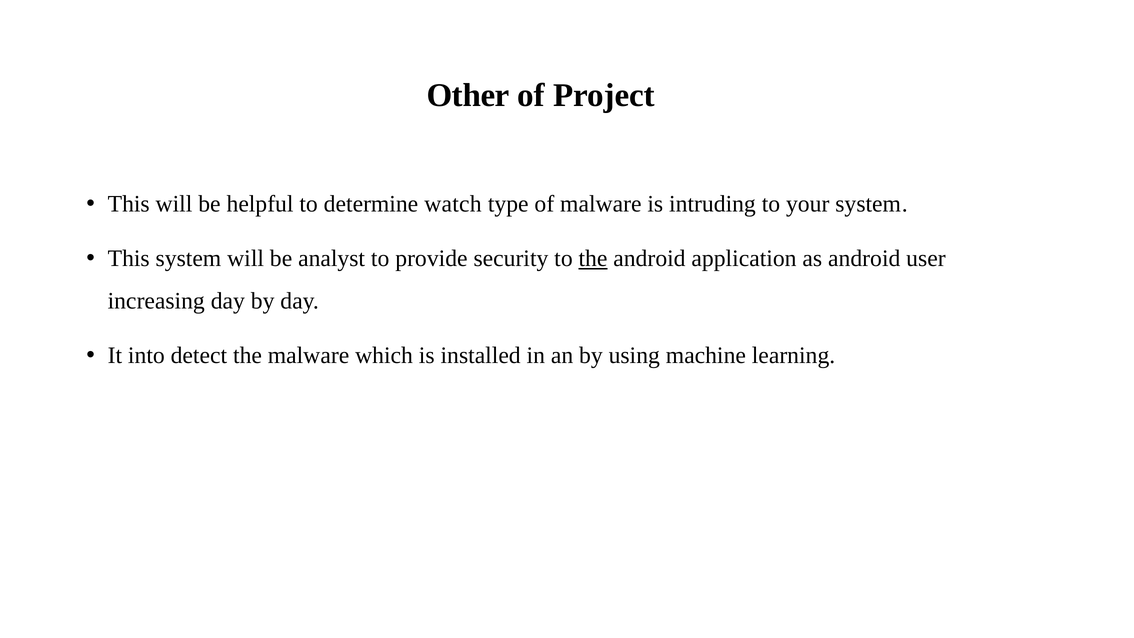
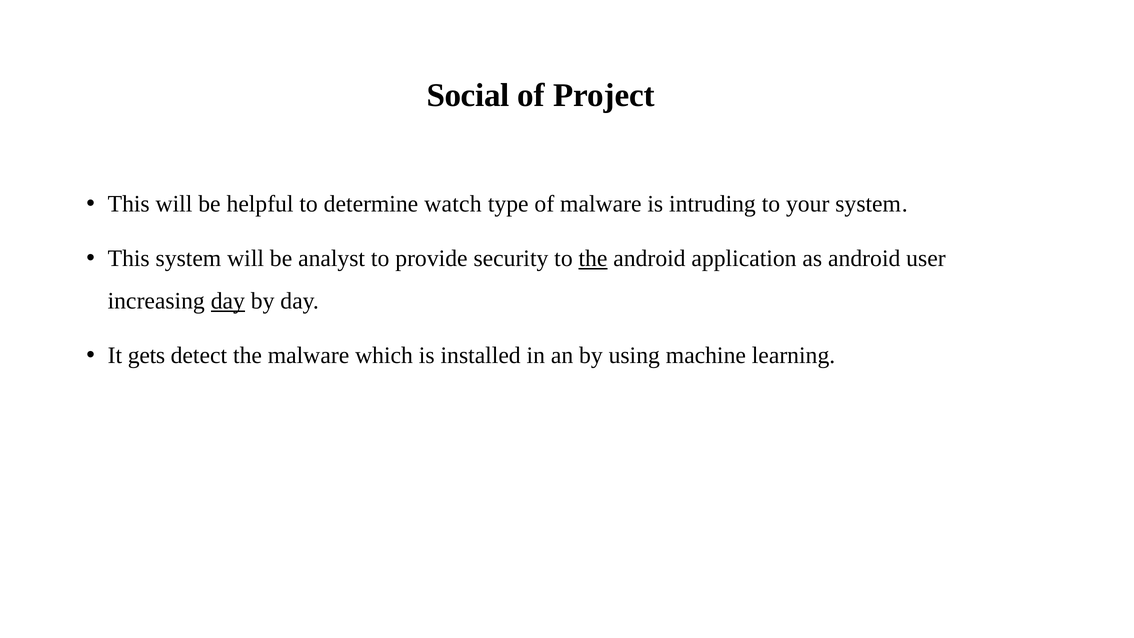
Other: Other -> Social
day at (228, 301) underline: none -> present
into: into -> gets
